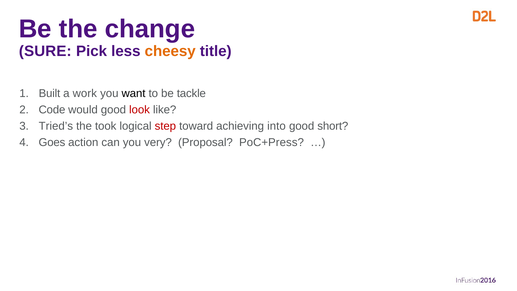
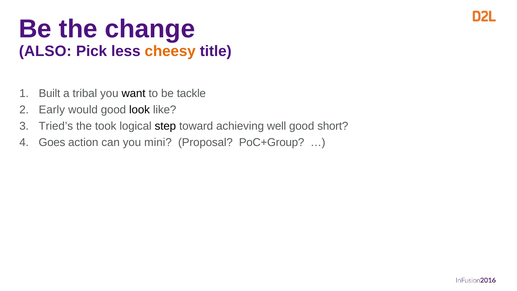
SURE: SURE -> ALSO
work: work -> tribal
Code: Code -> Early
look colour: red -> black
step colour: red -> black
into: into -> well
very: very -> mini
PoC+Press: PoC+Press -> PoC+Group
